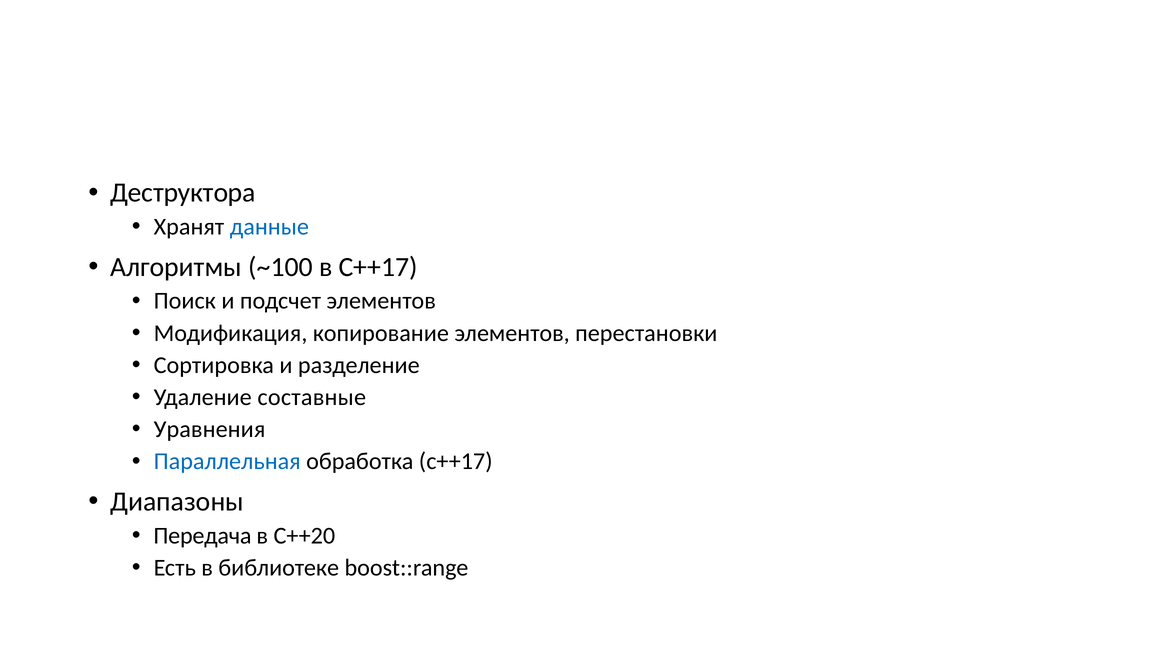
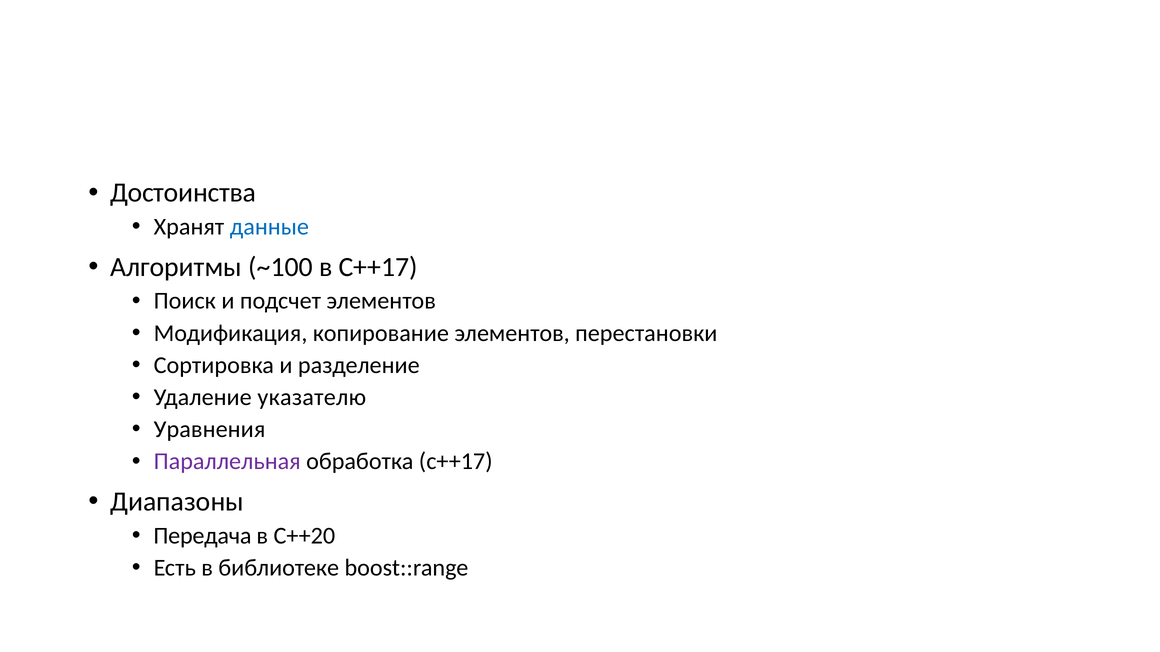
Деструктора: Деструктора -> Достоинства
составные: составные -> указателю
Параллельная colour: blue -> purple
